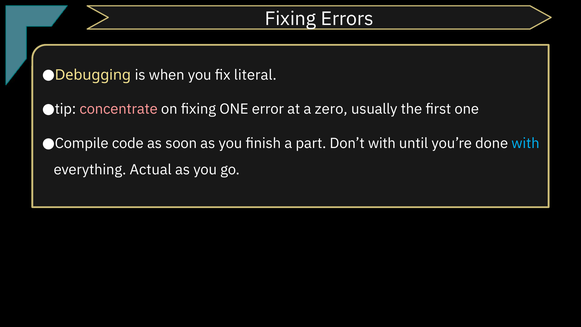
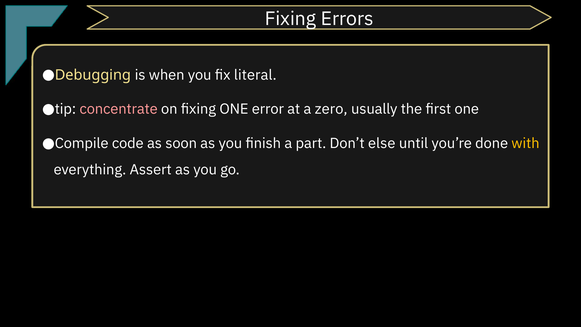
Don’t with: with -> else
with at (525, 143) colour: light blue -> yellow
Actual: Actual -> Assert
